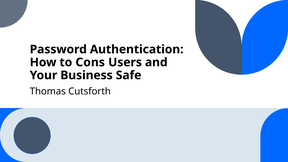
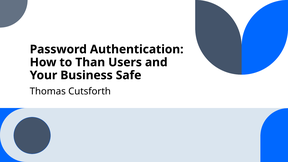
Cons: Cons -> Than
